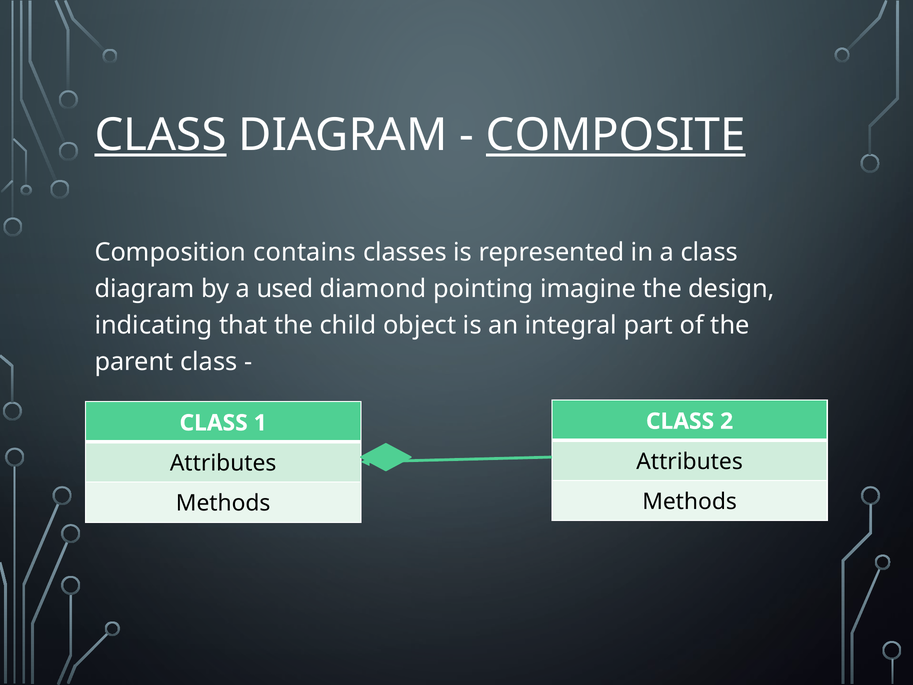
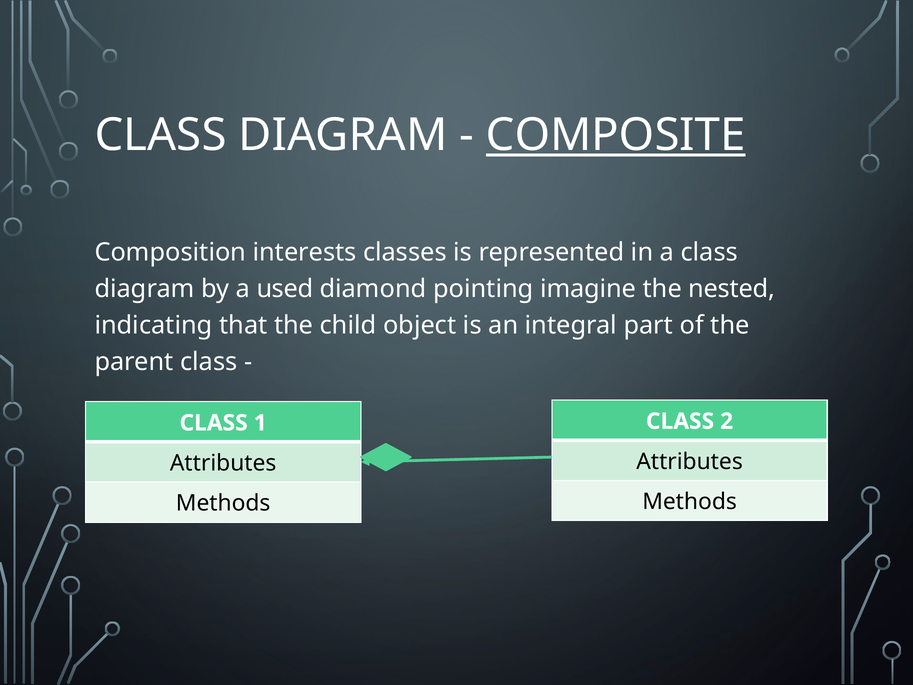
CLASS at (161, 135) underline: present -> none
contains: contains -> interests
design: design -> nested
